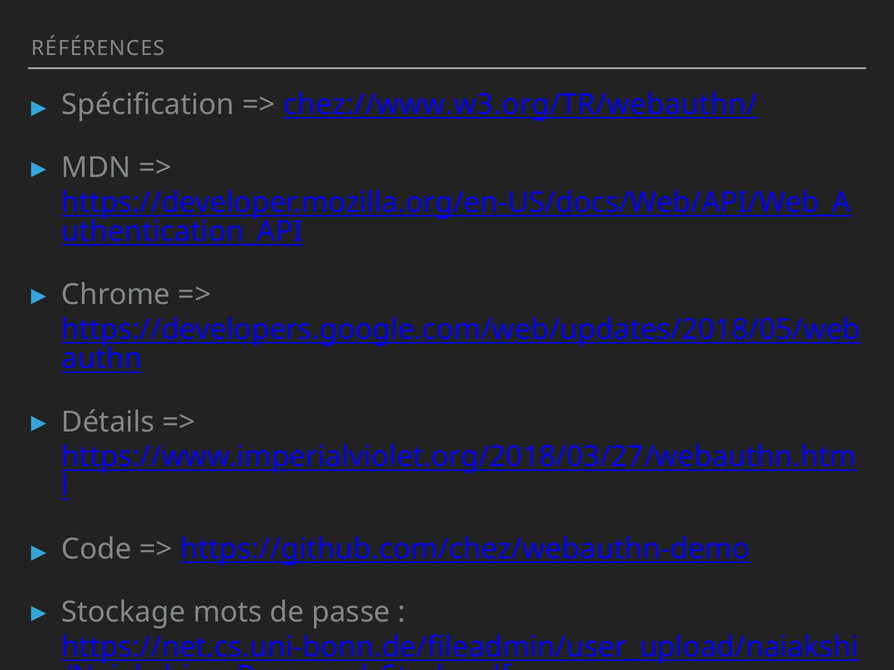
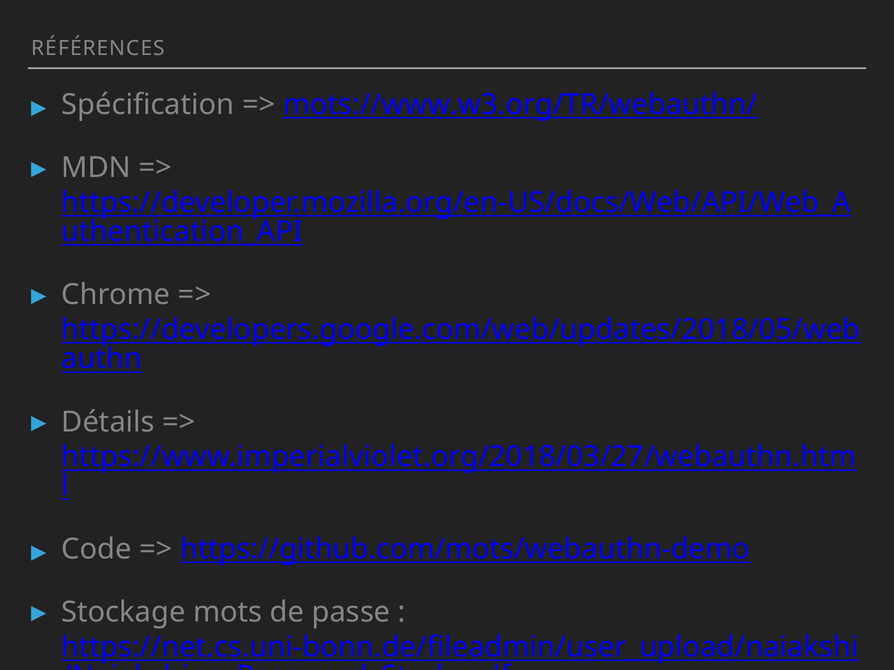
chez://www.w3.org/TR/webauthn/: chez://www.w3.org/TR/webauthn/ -> mots://www.w3.org/TR/webauthn/
https://github.com/chez/webauthn-demo: https://github.com/chez/webauthn-demo -> https://github.com/mots/webauthn-demo
